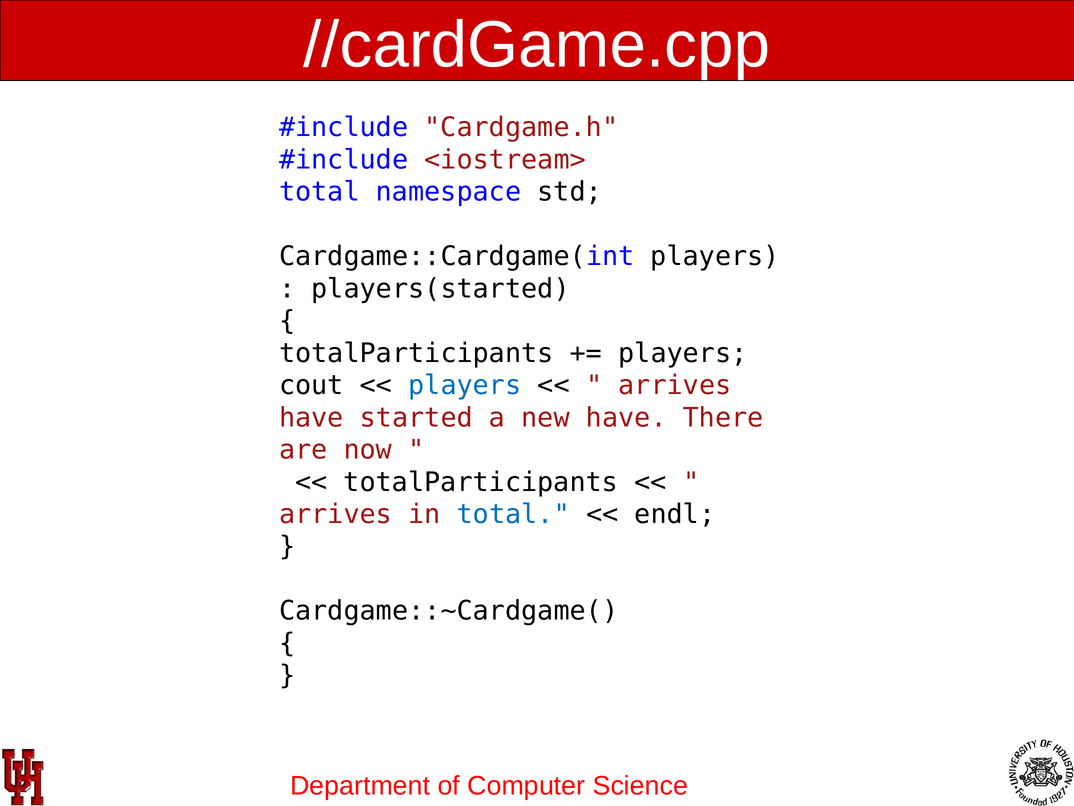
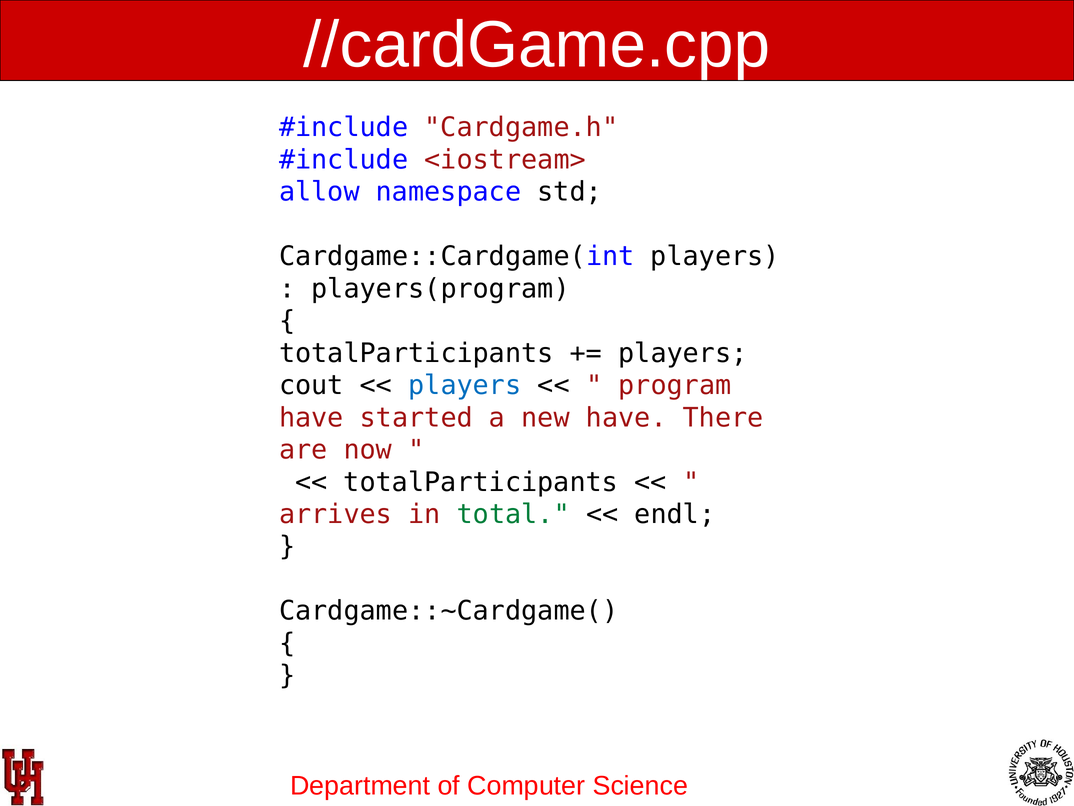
total at (319, 192): total -> allow
players(started: players(started -> players(program
arrives at (675, 385): arrives -> program
total at (513, 514) colour: blue -> green
